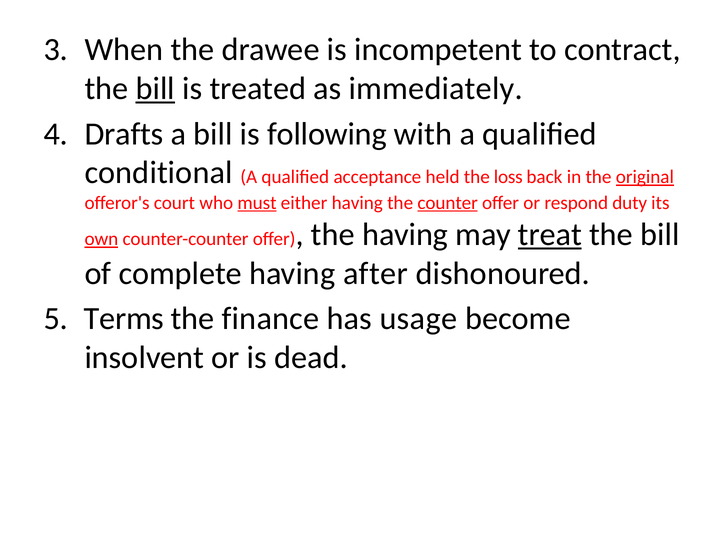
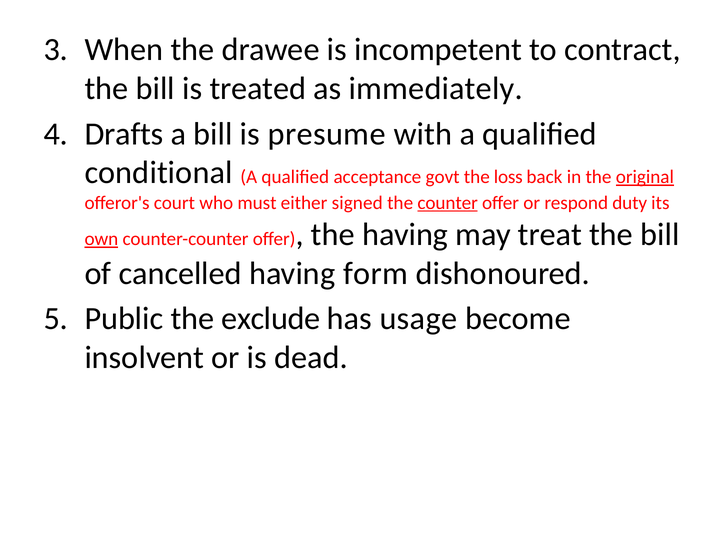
bill at (155, 88) underline: present -> none
following: following -> presume
held: held -> govt
must underline: present -> none
either having: having -> signed
treat underline: present -> none
complete: complete -> cancelled
after: after -> form
Terms: Terms -> Public
finance: finance -> exclude
